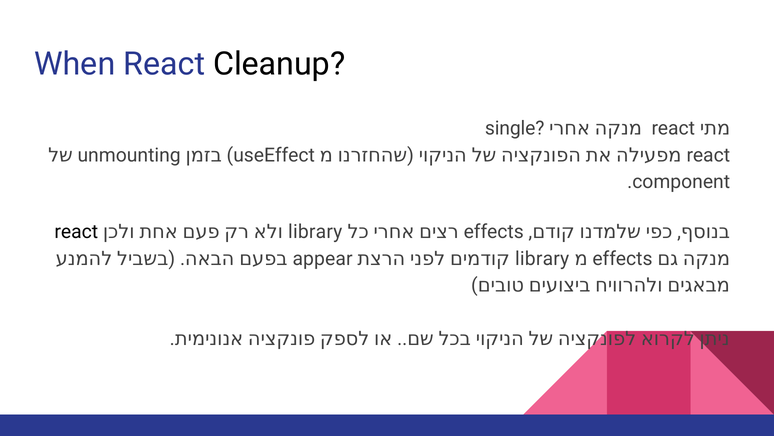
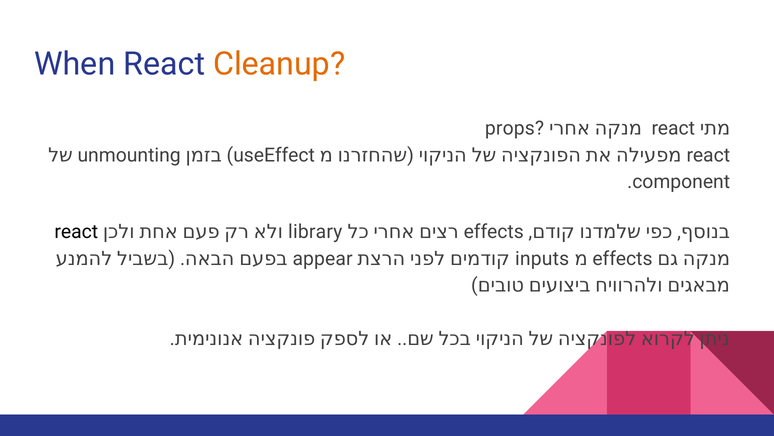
Cleanup colour: black -> orange
single: single -> props
library at (542, 258): library -> inputs
